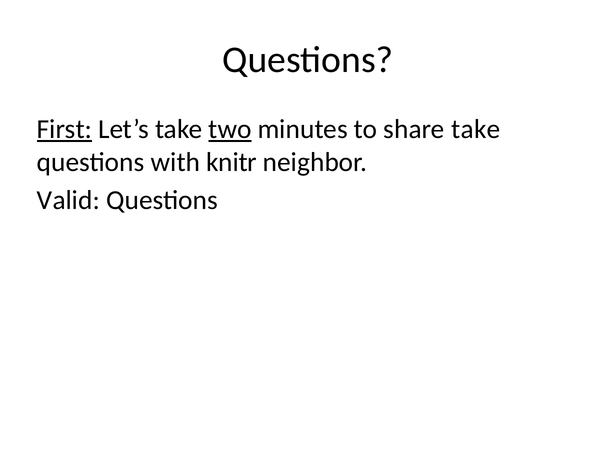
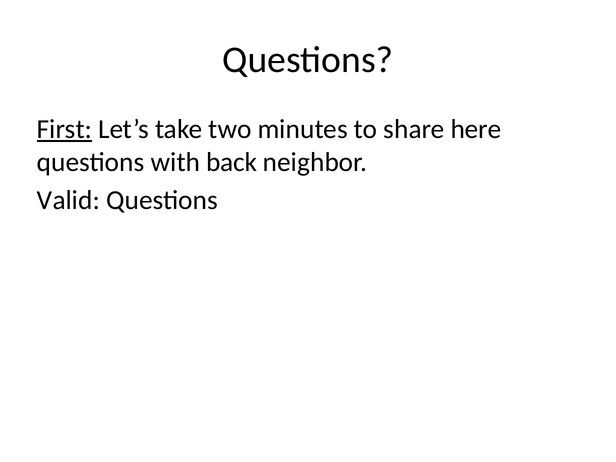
two underline: present -> none
share take: take -> here
knitr: knitr -> back
